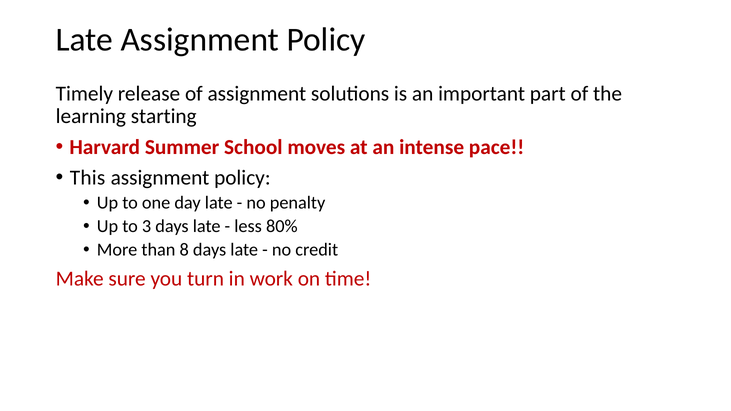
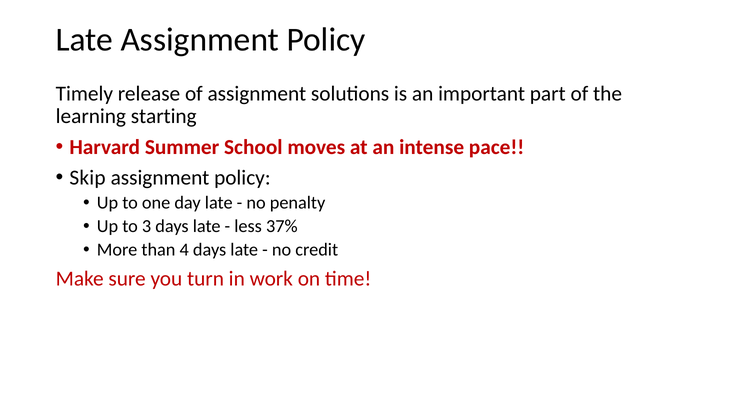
This: This -> Skip
80%: 80% -> 37%
8: 8 -> 4
